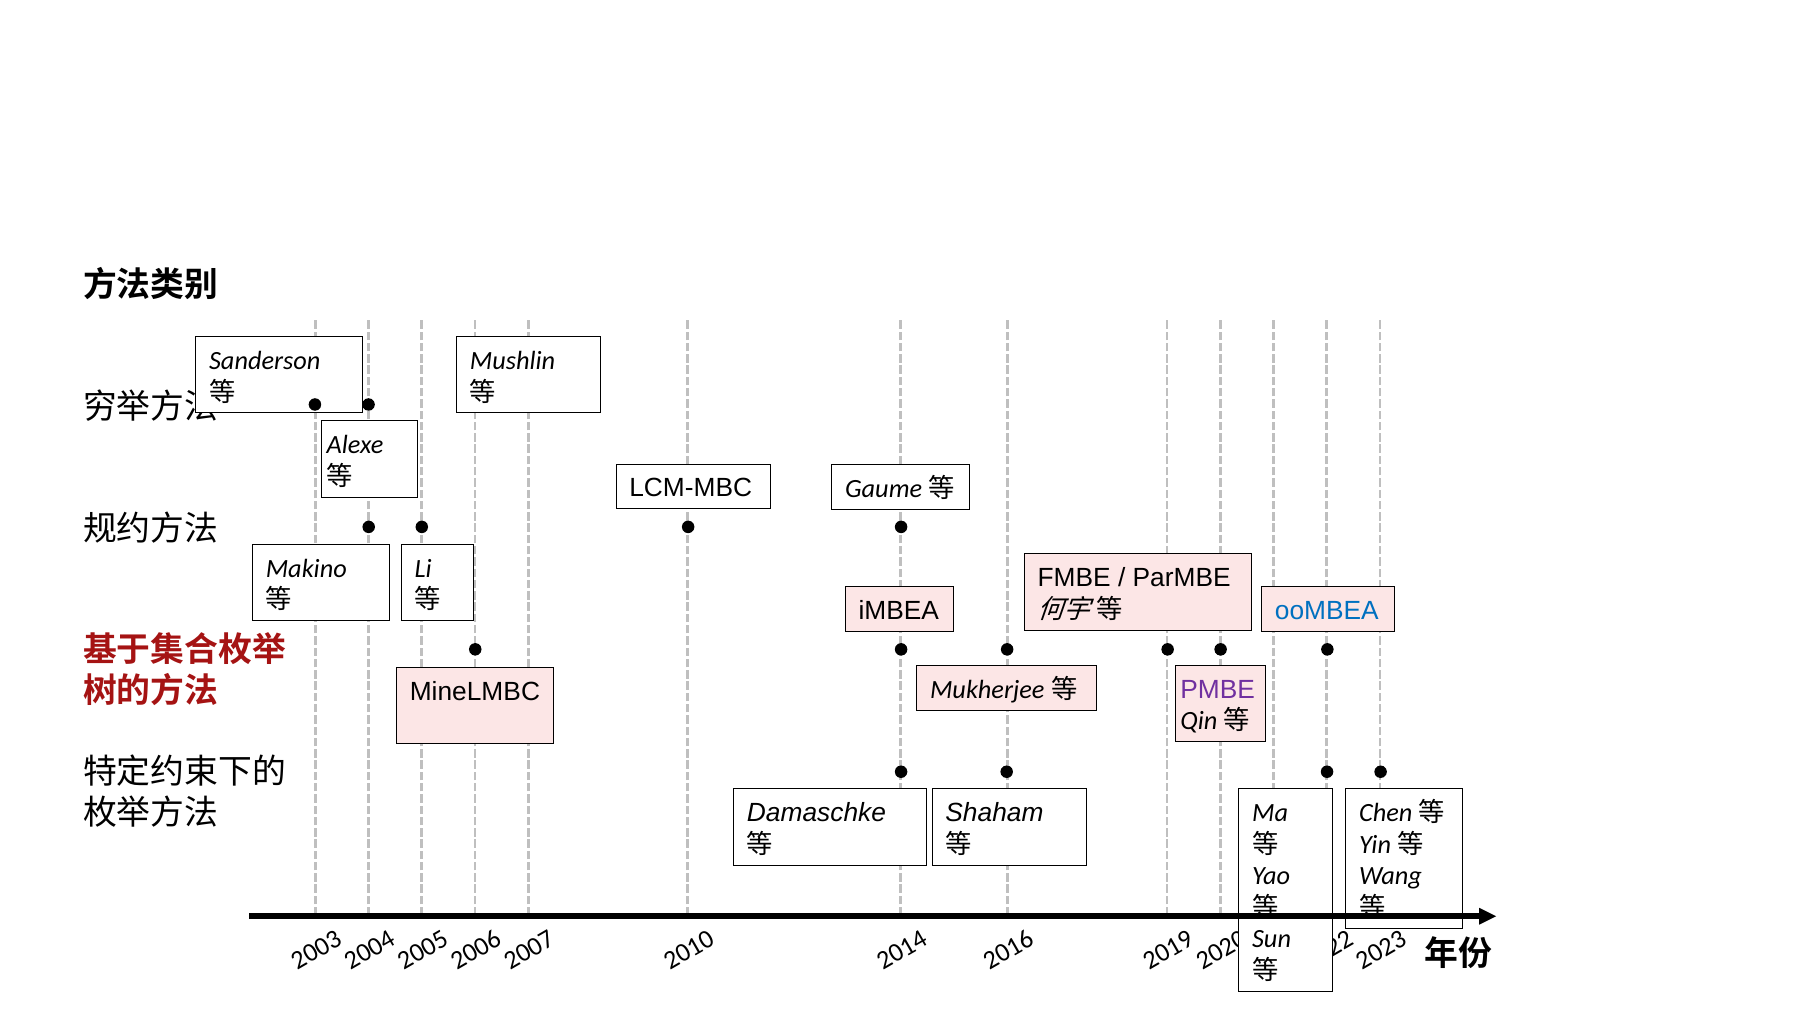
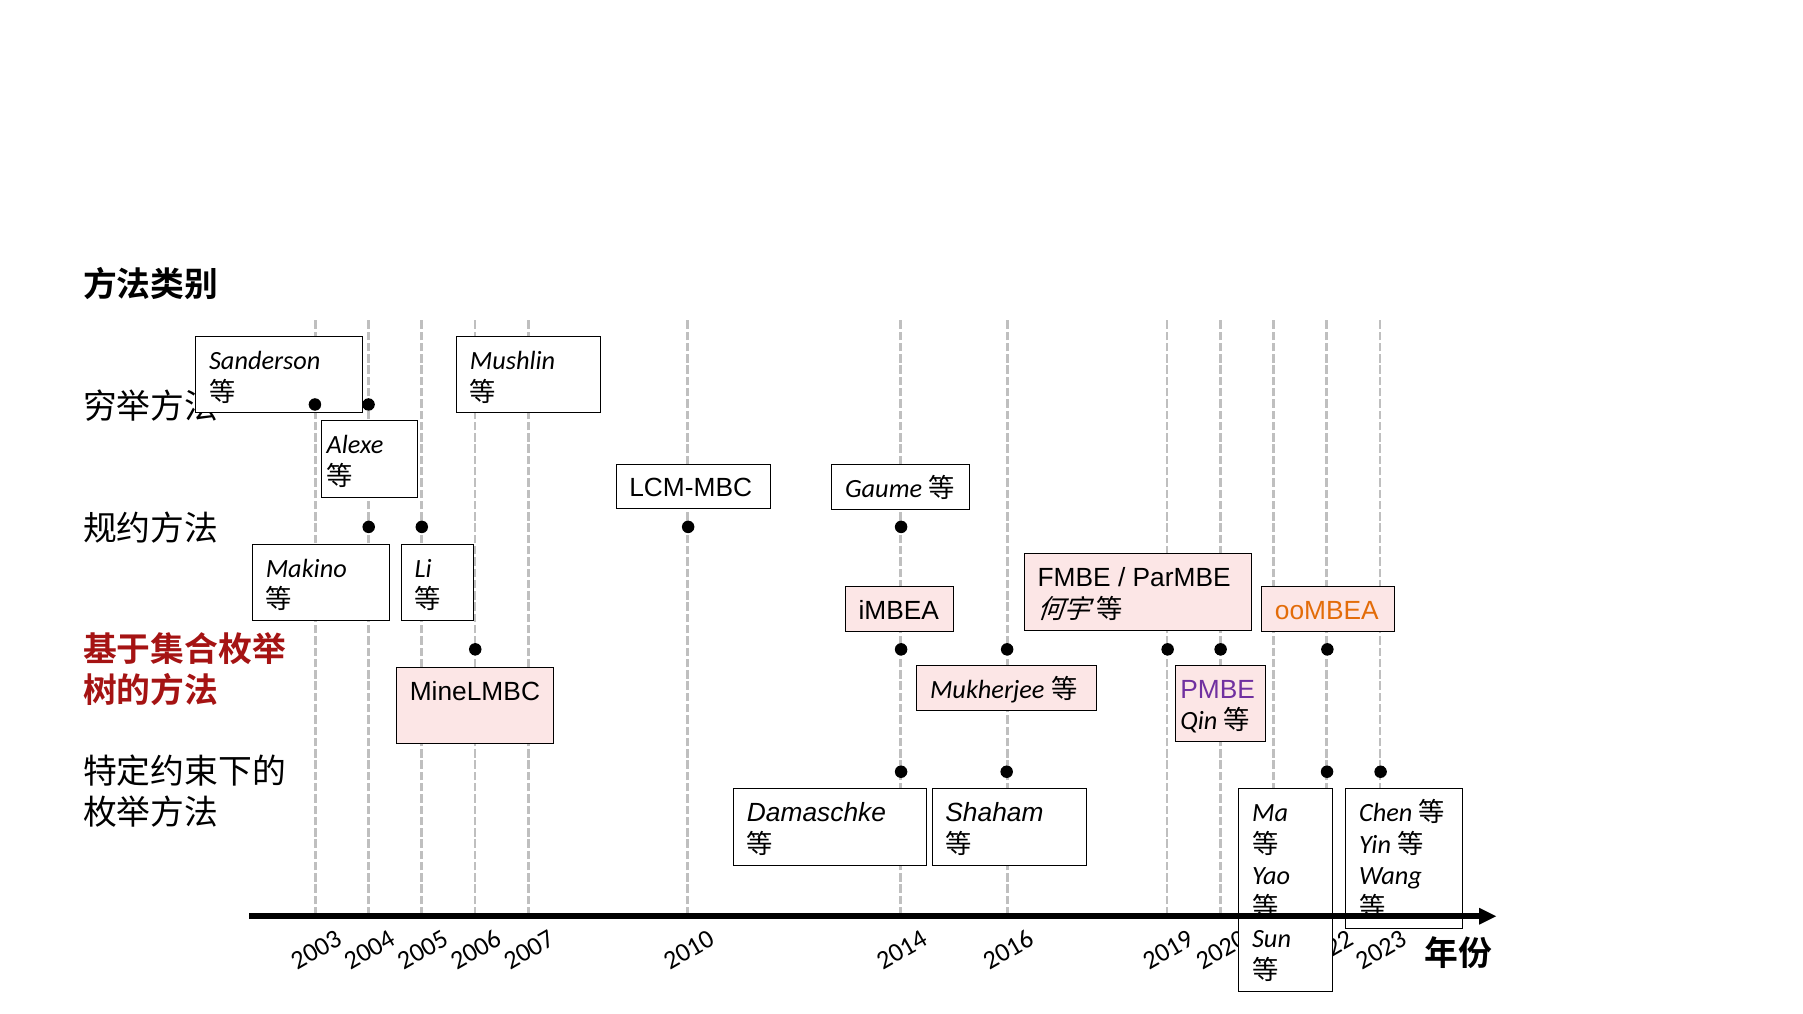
ooMBEA colour: blue -> orange
